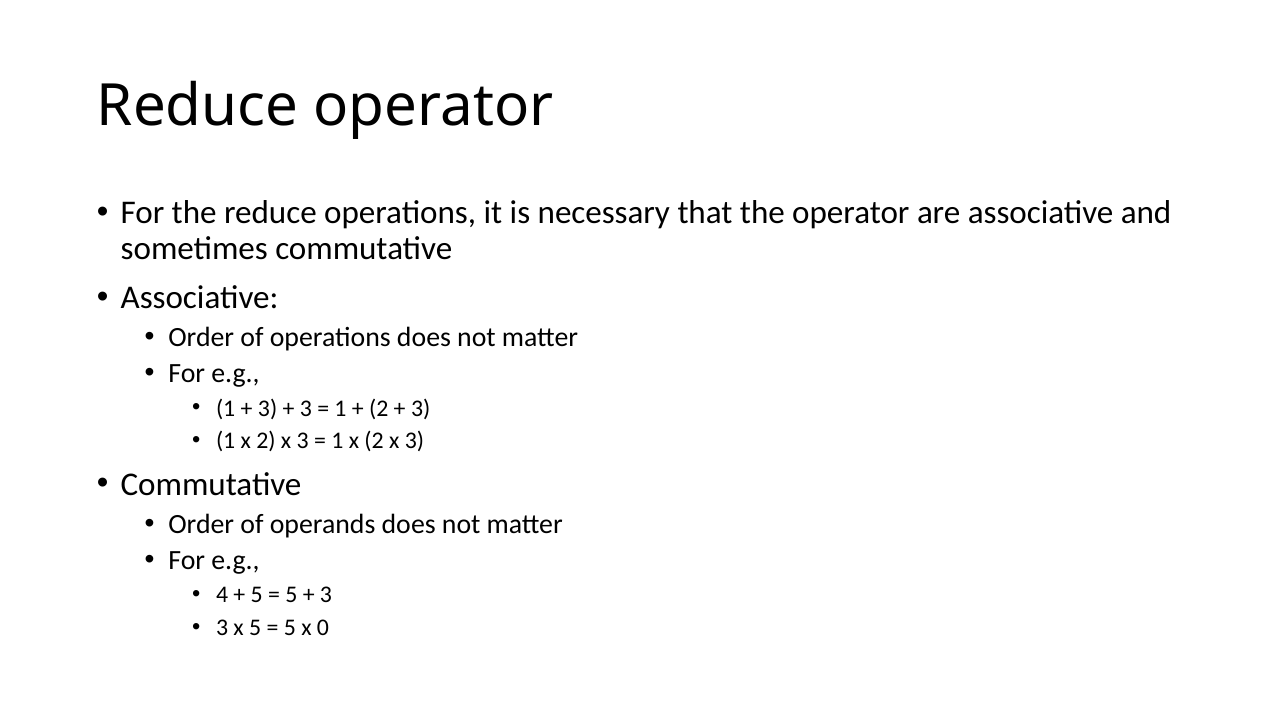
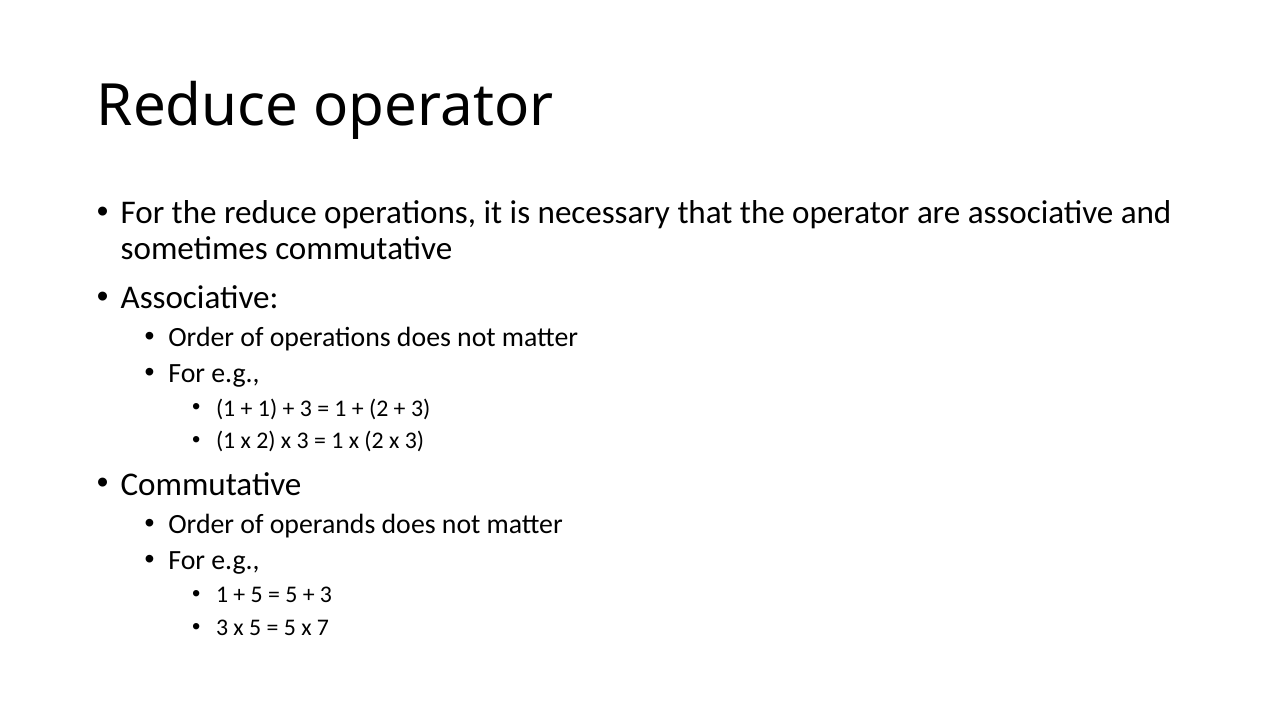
3 at (268, 408): 3 -> 1
4 at (222, 595): 4 -> 1
0: 0 -> 7
